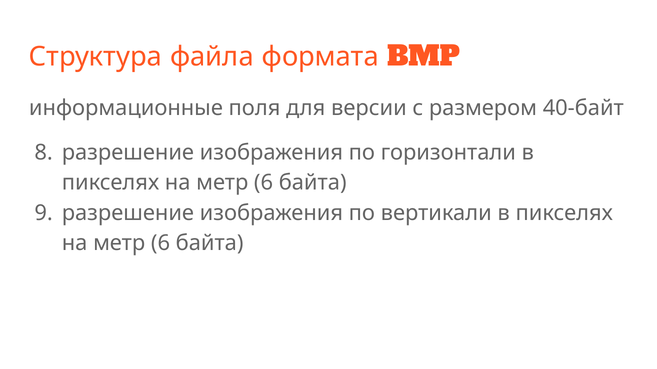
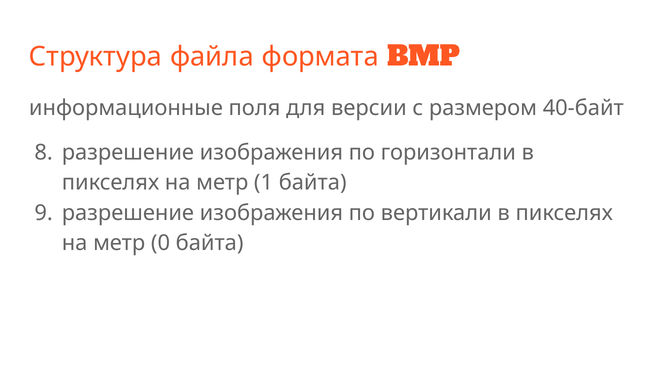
6 at (264, 183): 6 -> 1
6 at (160, 243): 6 -> 0
